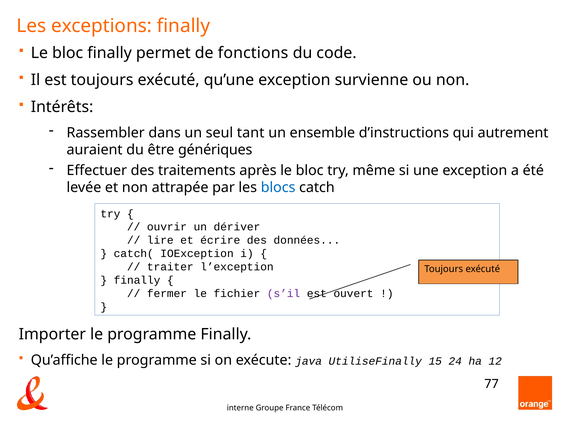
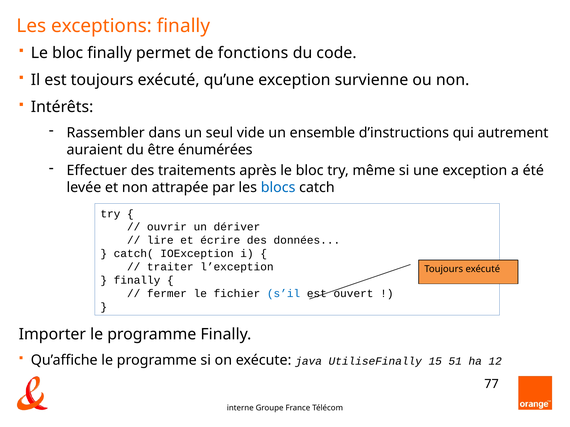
tant: tant -> vide
génériques: génériques -> énumérées
s’il colour: purple -> blue
24: 24 -> 51
